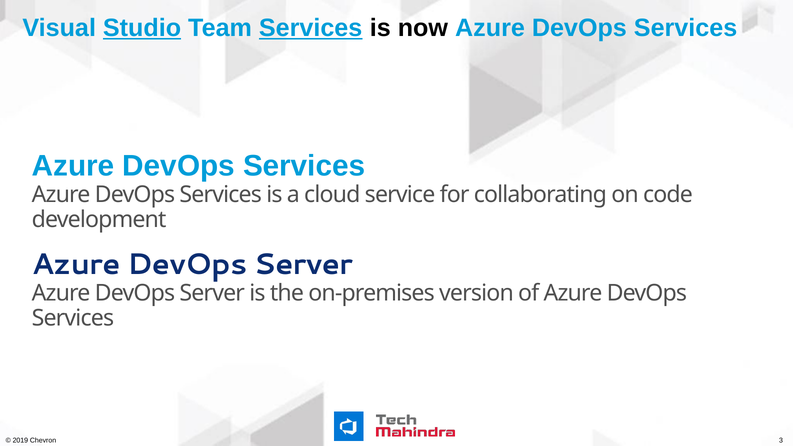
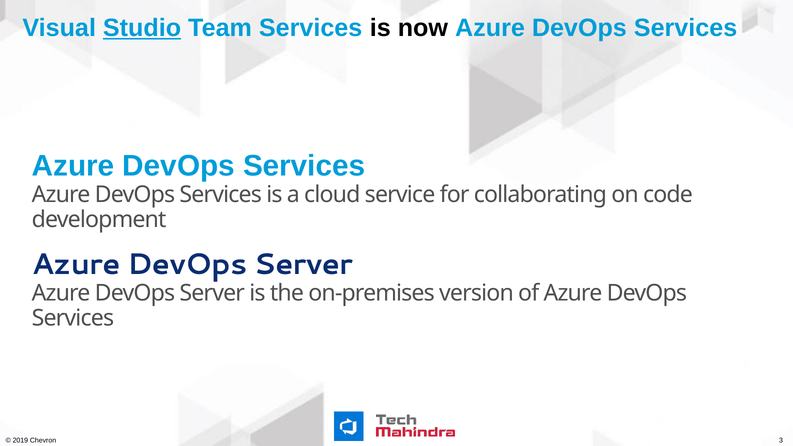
Services at (311, 28) underline: present -> none
